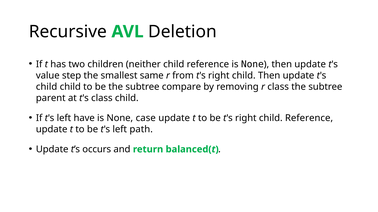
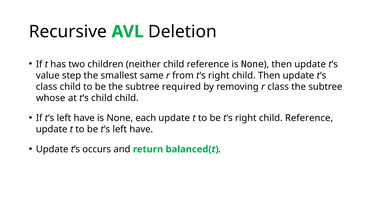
child at (47, 87): child -> class
compare: compare -> required
parent: parent -> whose
t's class: class -> child
case: case -> each
be t's left path: path -> have
